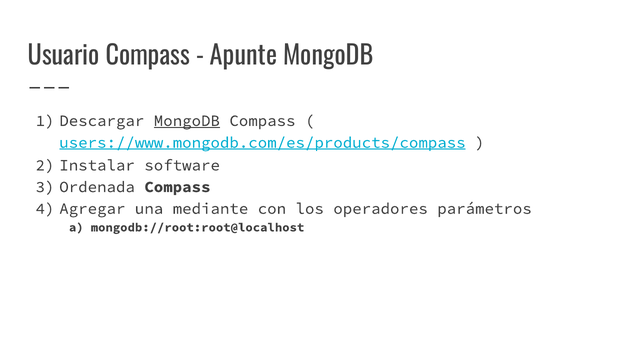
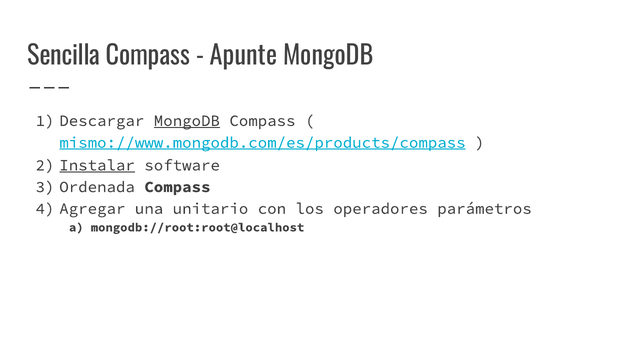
Usuario: Usuario -> Sencilla
users://www.mongodb.com/es/products/compass: users://www.mongodb.com/es/products/compass -> mismo://www.mongodb.com/es/products/compass
Instalar underline: none -> present
mediante: mediante -> unitario
